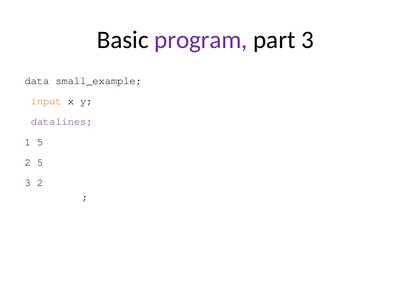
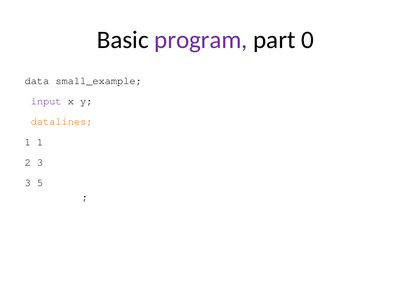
part 3: 3 -> 0
input colour: orange -> purple
datalines colour: purple -> orange
1 5: 5 -> 1
2 5: 5 -> 3
3 2: 2 -> 5
